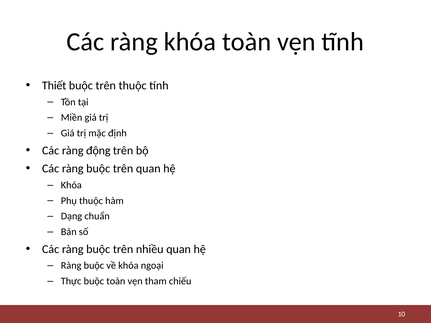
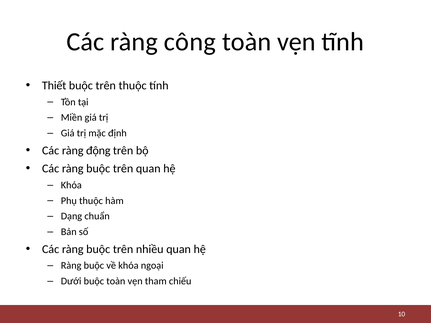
ràng khóa: khóa -> công
Thực: Thực -> Dưới
